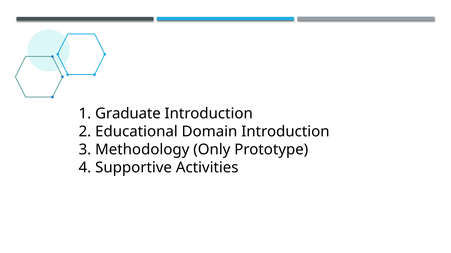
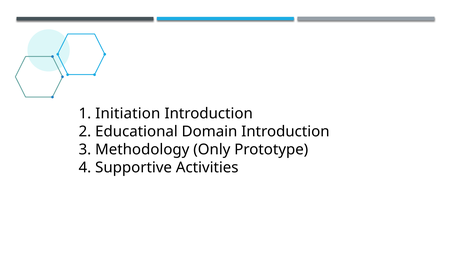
Graduate: Graduate -> Initiation
